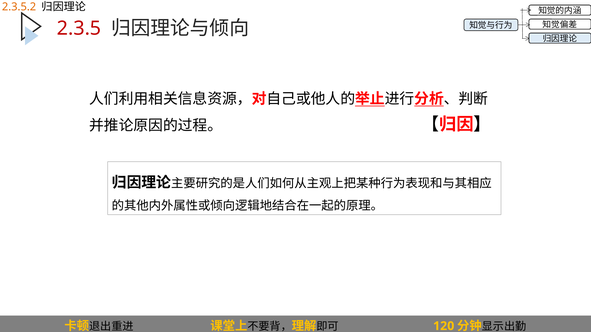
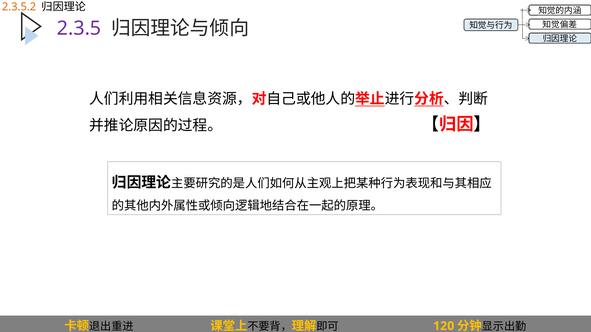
2.3.5 colour: red -> purple
